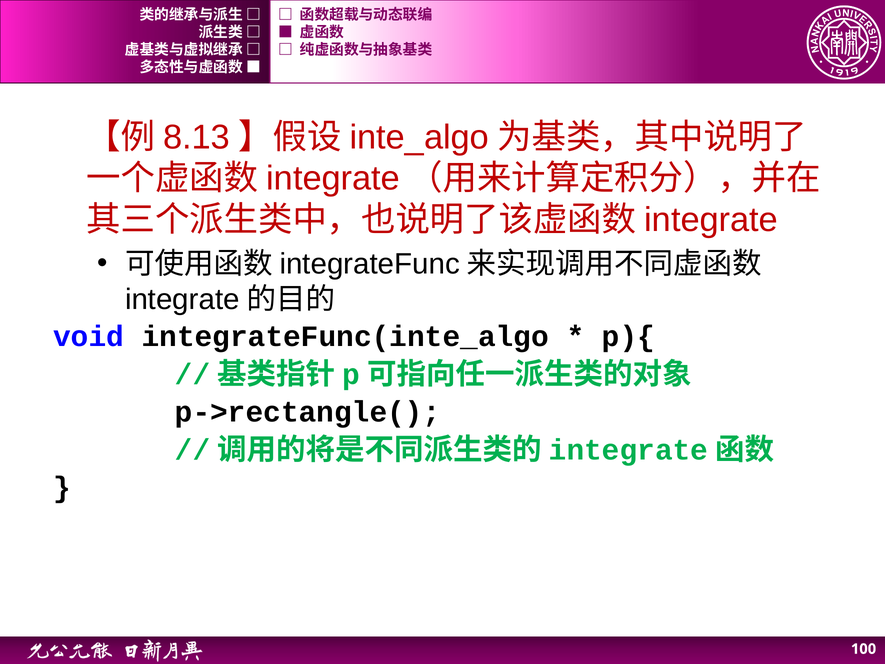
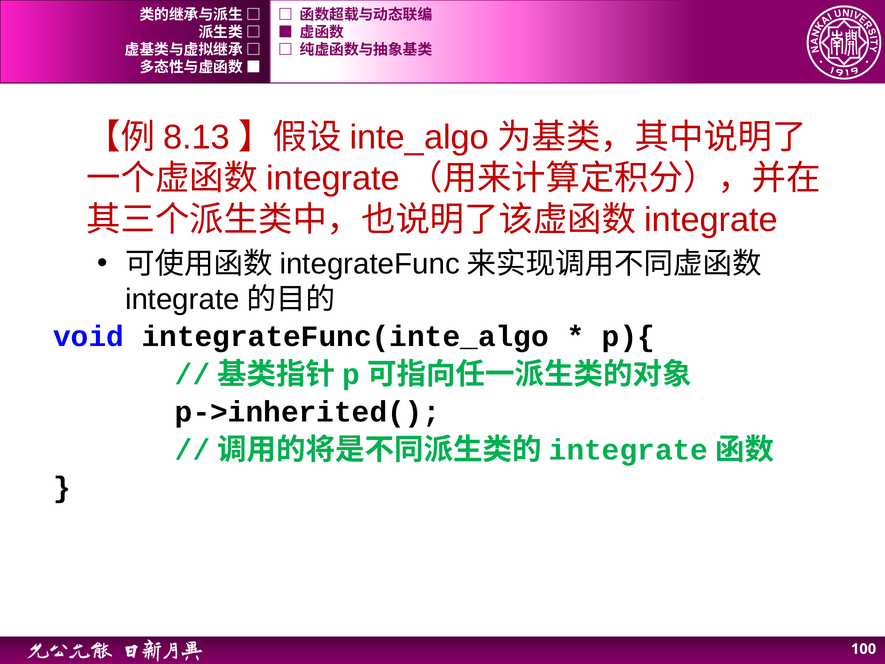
p->rectangle(: p->rectangle( -> p->inherited(
